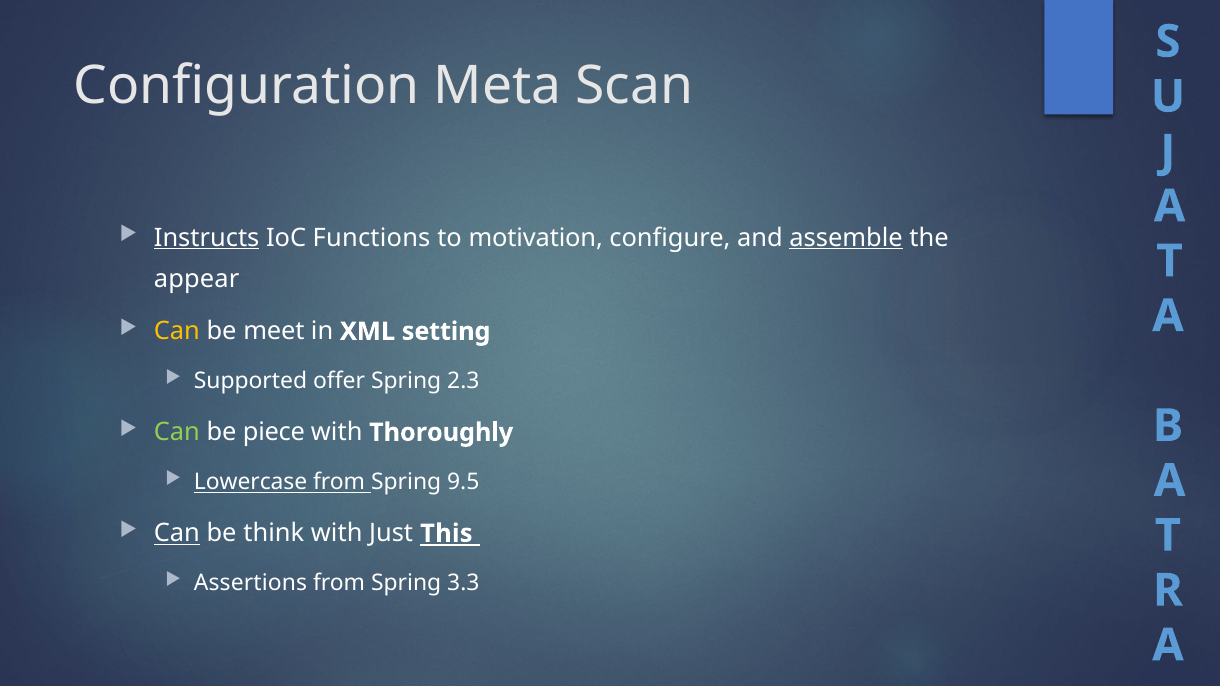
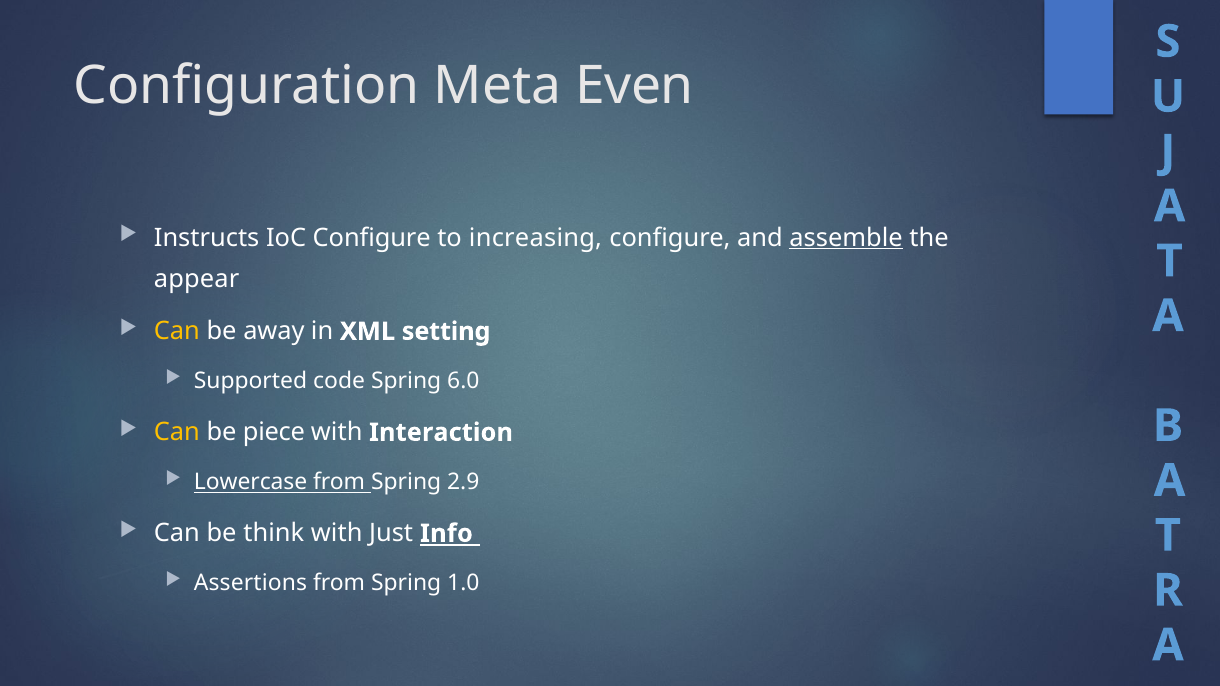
Scan: Scan -> Even
Instructs underline: present -> none
IoC Functions: Functions -> Configure
motivation: motivation -> increasing
meet: meet -> away
offer: offer -> code
2.3: 2.3 -> 6.0
Can at (177, 433) colour: light green -> yellow
Thoroughly: Thoroughly -> Interaction
9.5: 9.5 -> 2.9
Can at (177, 534) underline: present -> none
This: This -> Info
3.3: 3.3 -> 1.0
